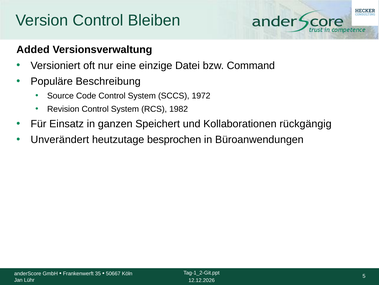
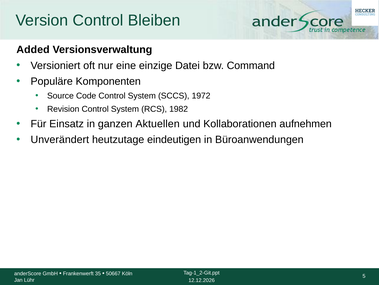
Beschreibung: Beschreibung -> Komponenten
Speichert: Speichert -> Aktuellen
rückgängig: rückgängig -> aufnehmen
besprochen: besprochen -> eindeutigen
